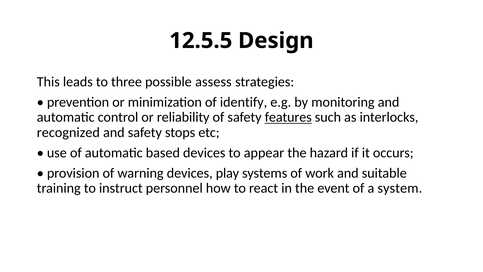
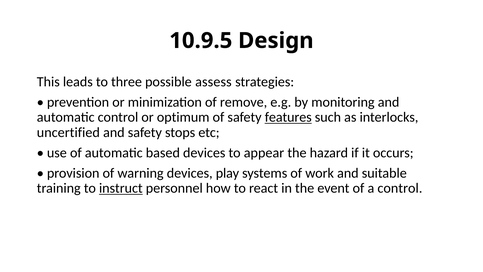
12.5.5: 12.5.5 -> 10.9.5
identify: identify -> remove
reliability: reliability -> optimum
recognized: recognized -> uncertified
instruct underline: none -> present
a system: system -> control
